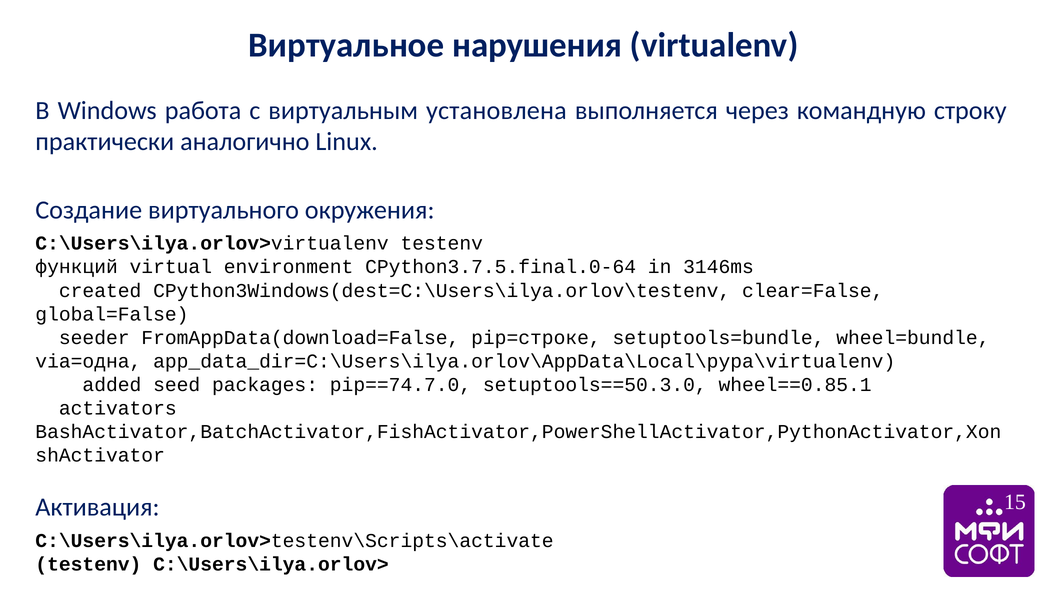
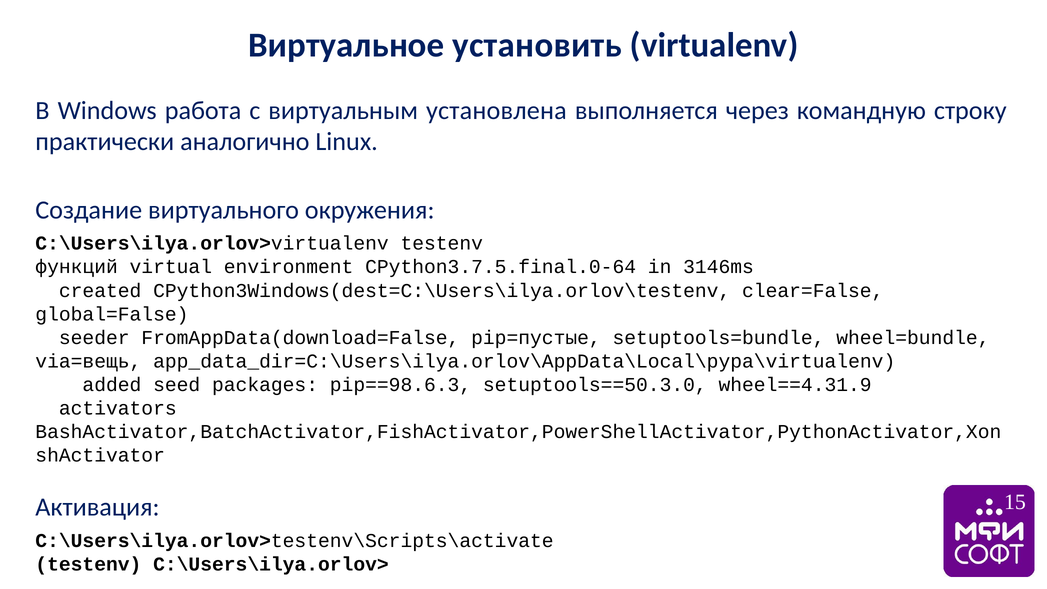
нарушения: нарушения -> установить
pip=строке: pip=строке -> pip=пустые
via=одна: via=одна -> via=вещь
pip==74.7.0: pip==74.7.0 -> pip==98.6.3
wheel==0.85.1: wheel==0.85.1 -> wheel==4.31.9
